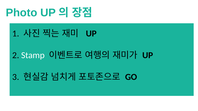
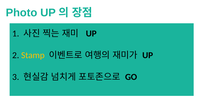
Stamp colour: white -> yellow
